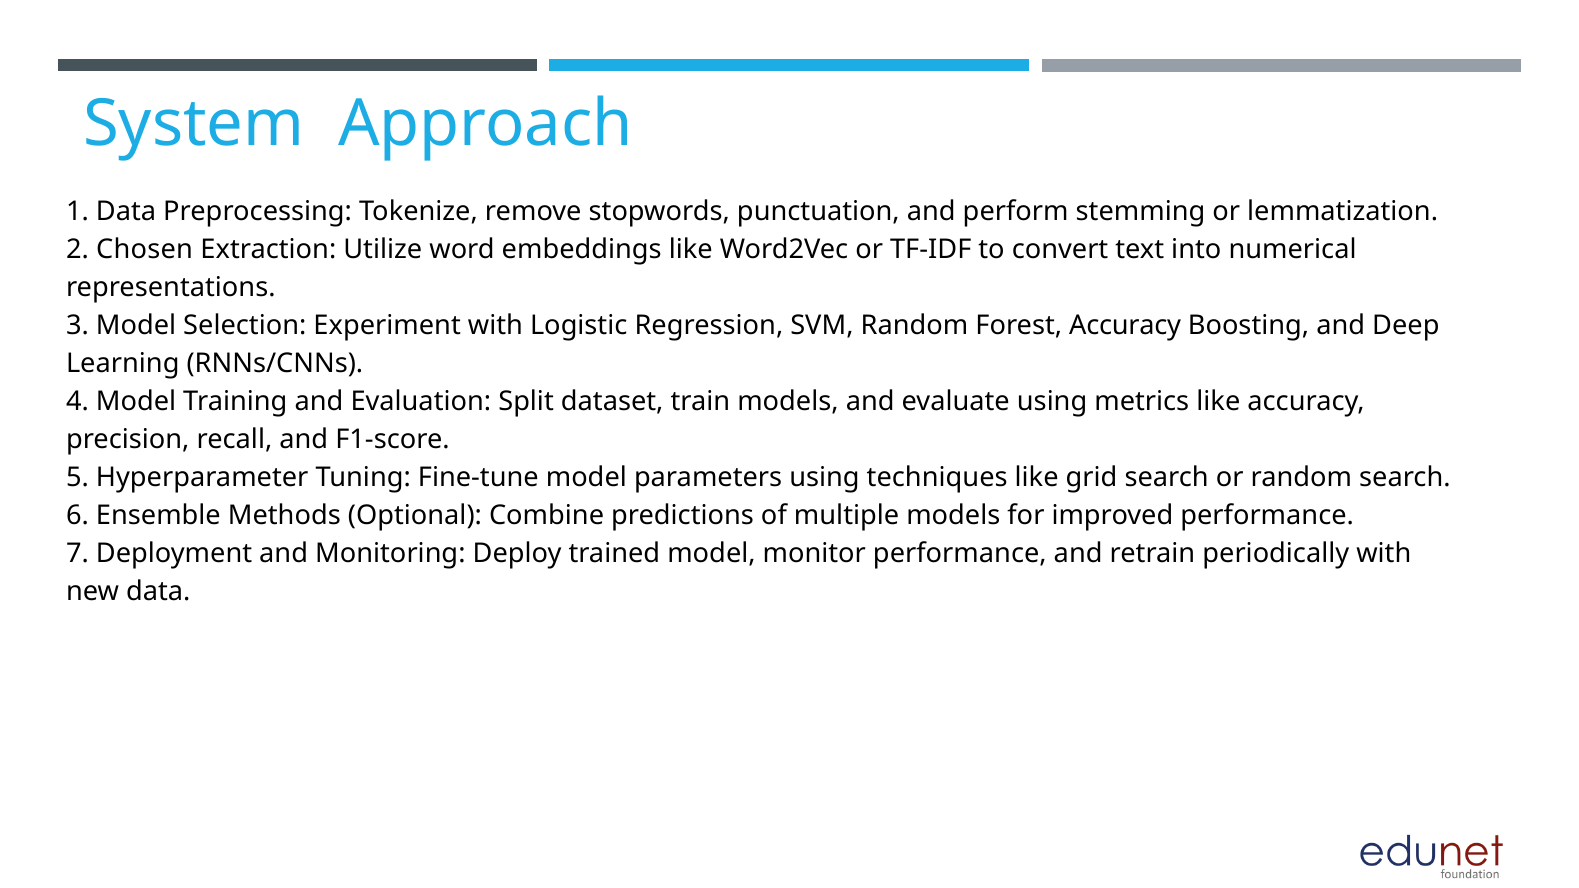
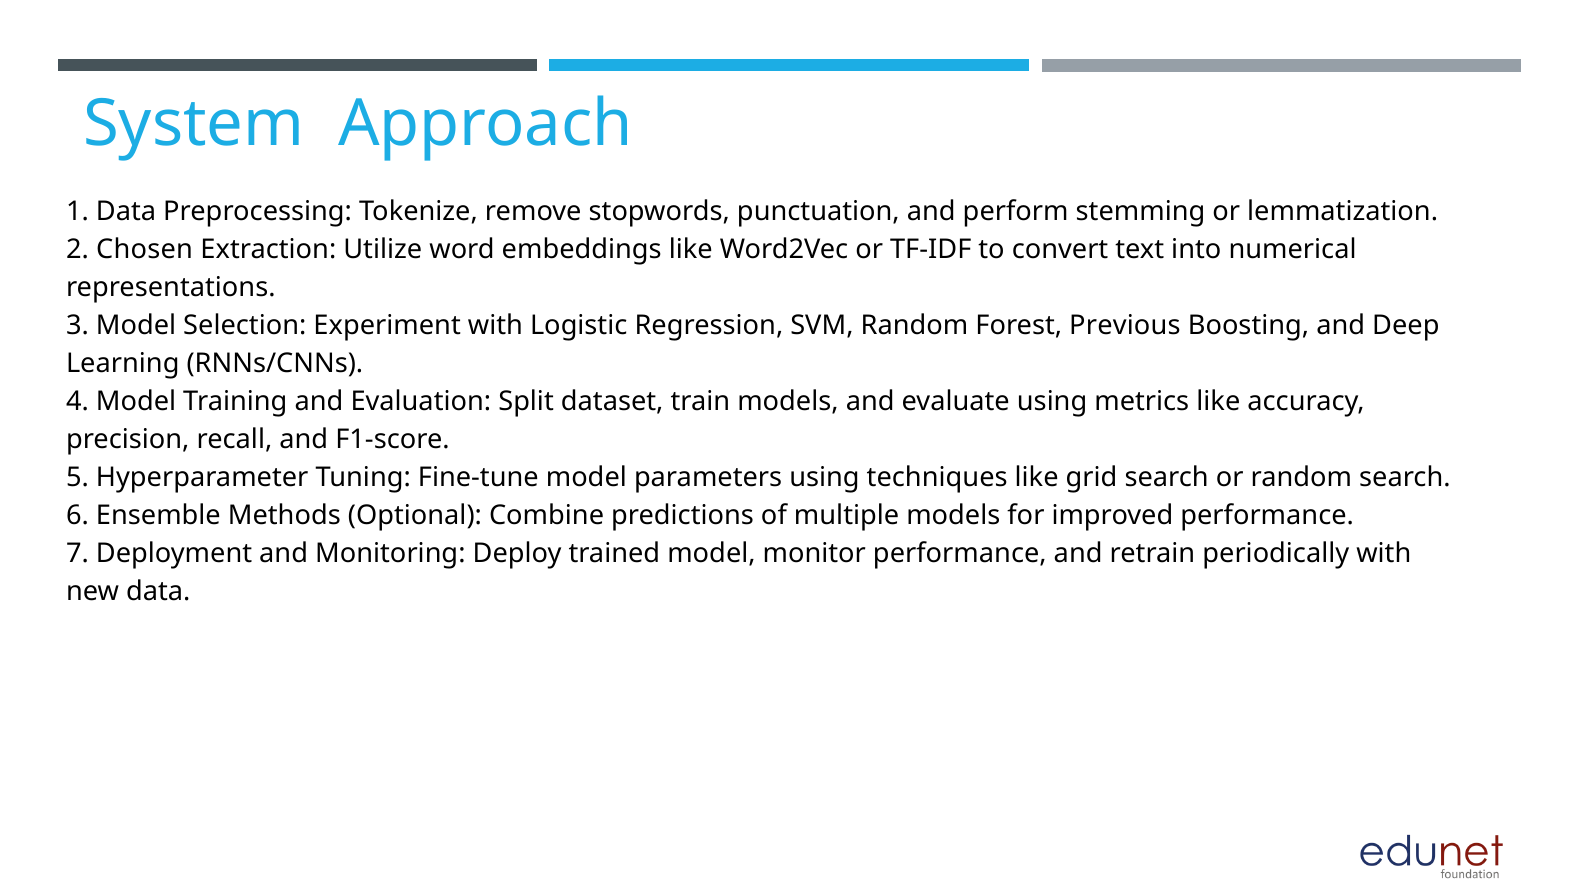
Forest Accuracy: Accuracy -> Previous
